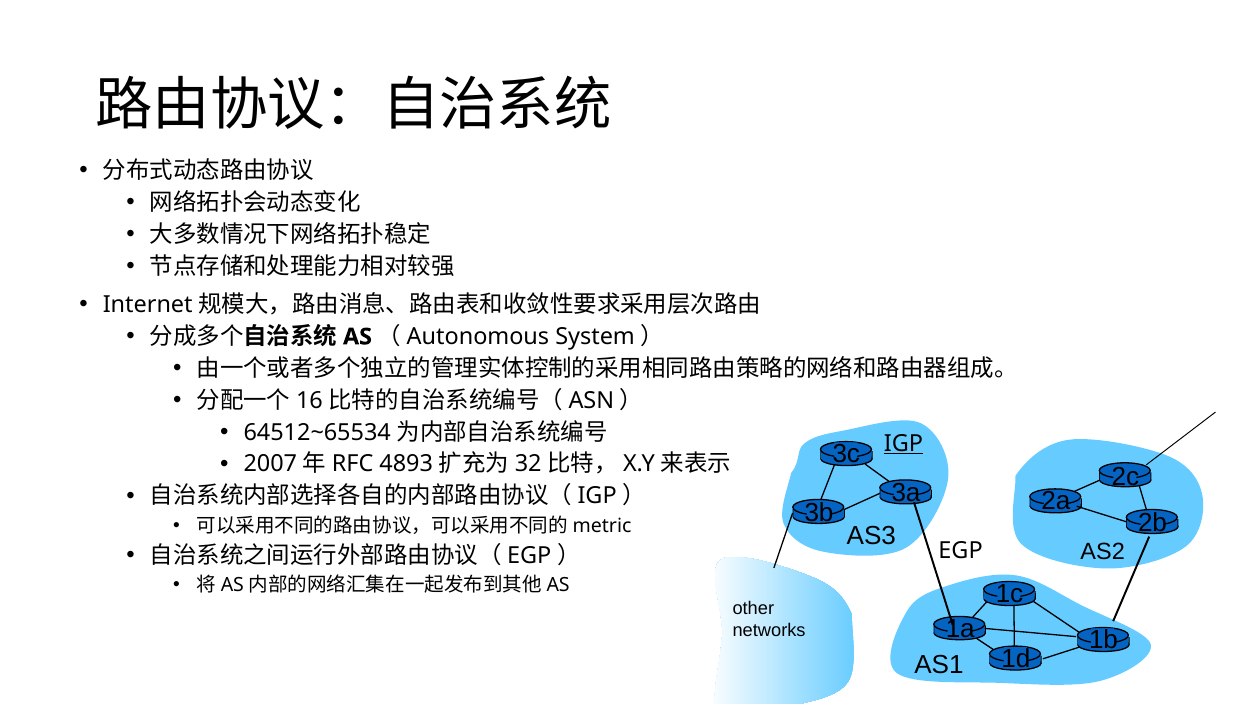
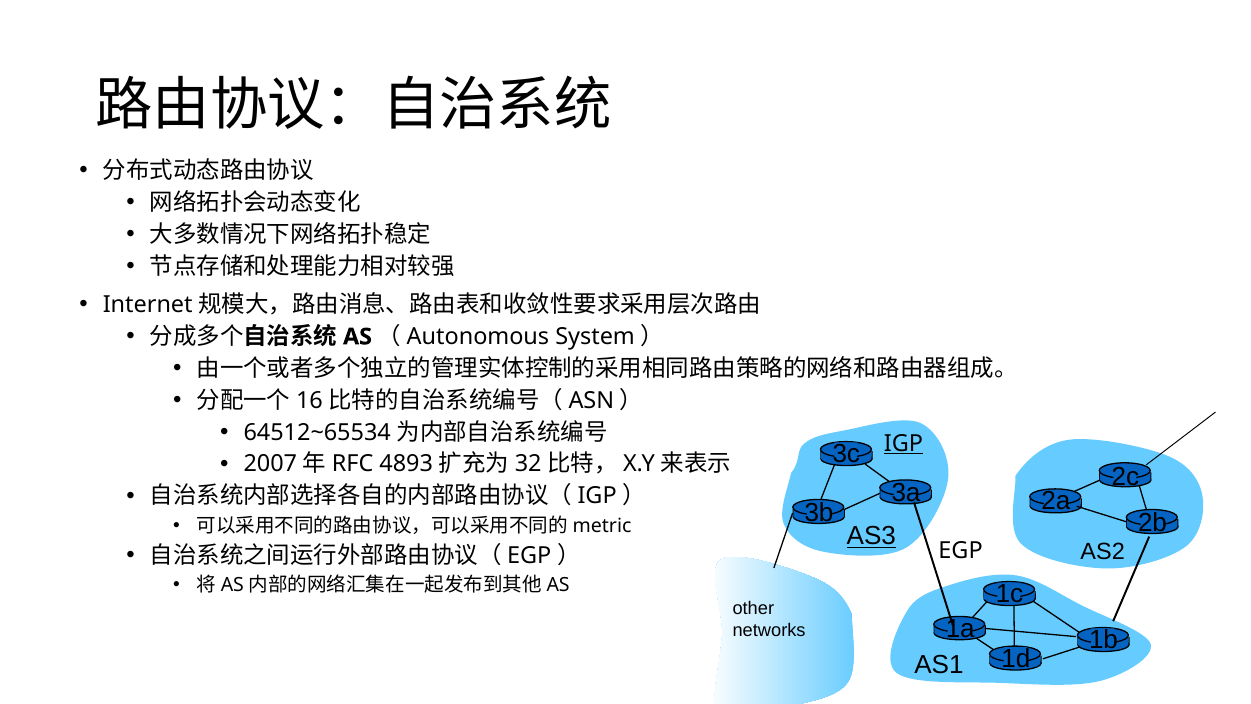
AS3 underline: none -> present
